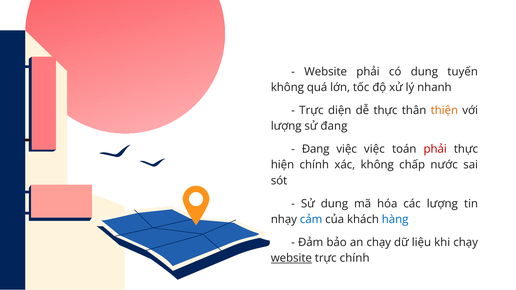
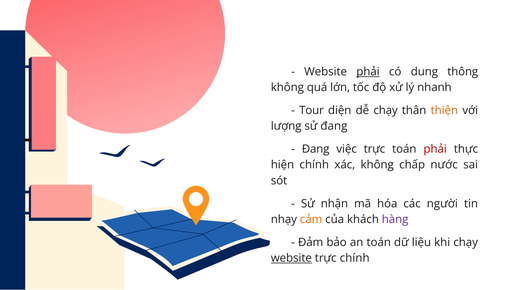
phải at (368, 72) underline: none -> present
tuyến: tuyến -> thông
Trực at (311, 110): Trực -> Tour
dễ thực: thực -> chạy
việc việc: việc -> trực
Sử dung: dung -> nhận
các lượng: lượng -> người
cảm colour: blue -> orange
hàng colour: blue -> purple
an chạy: chạy -> toán
